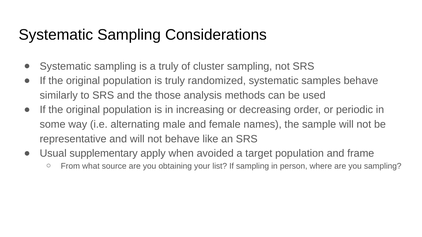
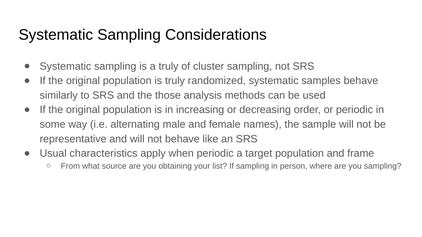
supplementary: supplementary -> characteristics
when avoided: avoided -> periodic
